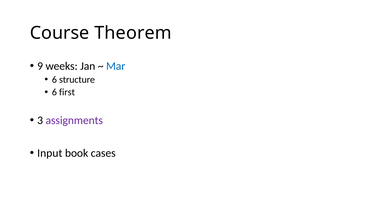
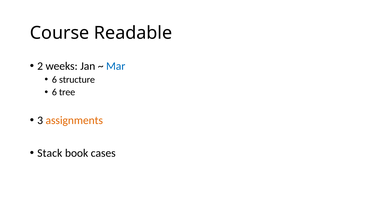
Theorem: Theorem -> Readable
9: 9 -> 2
first: first -> tree
assignments colour: purple -> orange
Input: Input -> Stack
